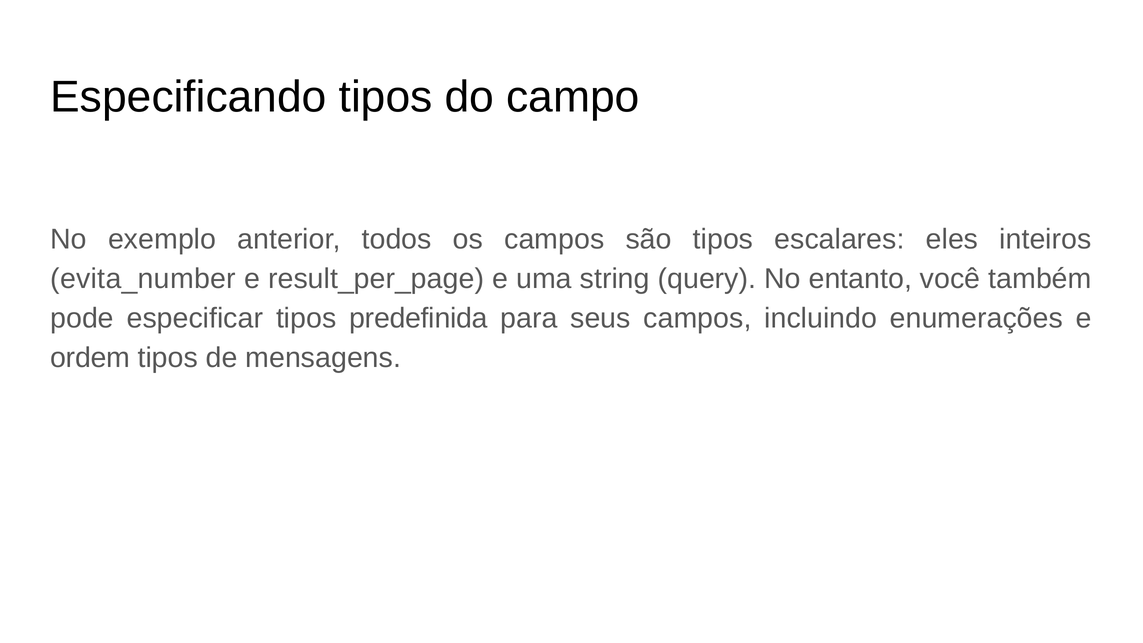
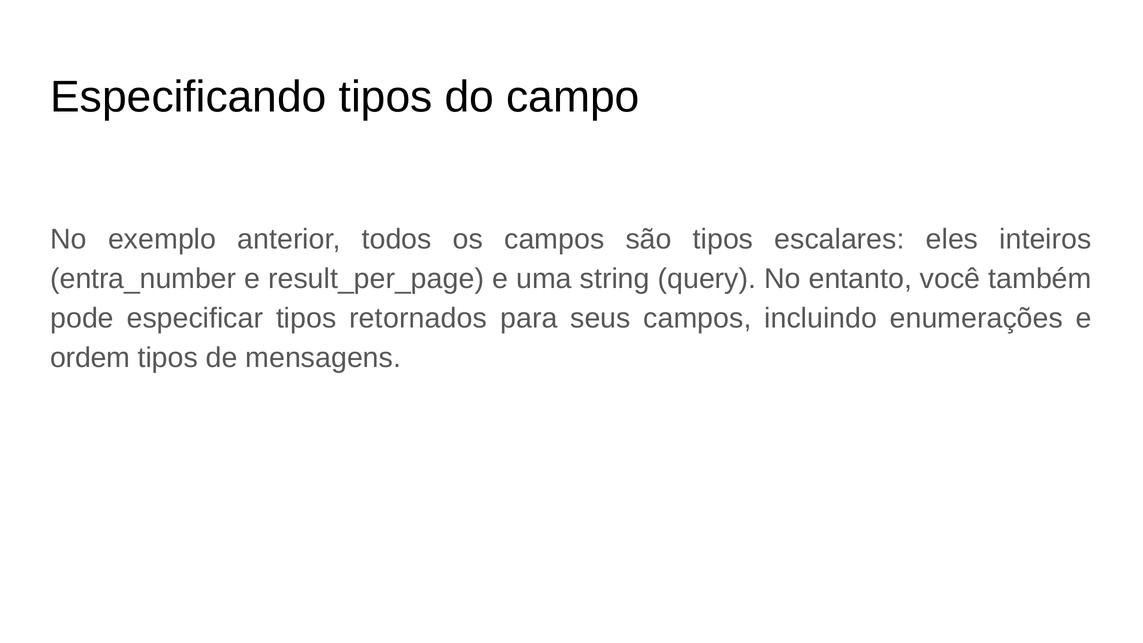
evita_number: evita_number -> entra_number
predefinida: predefinida -> retornados
